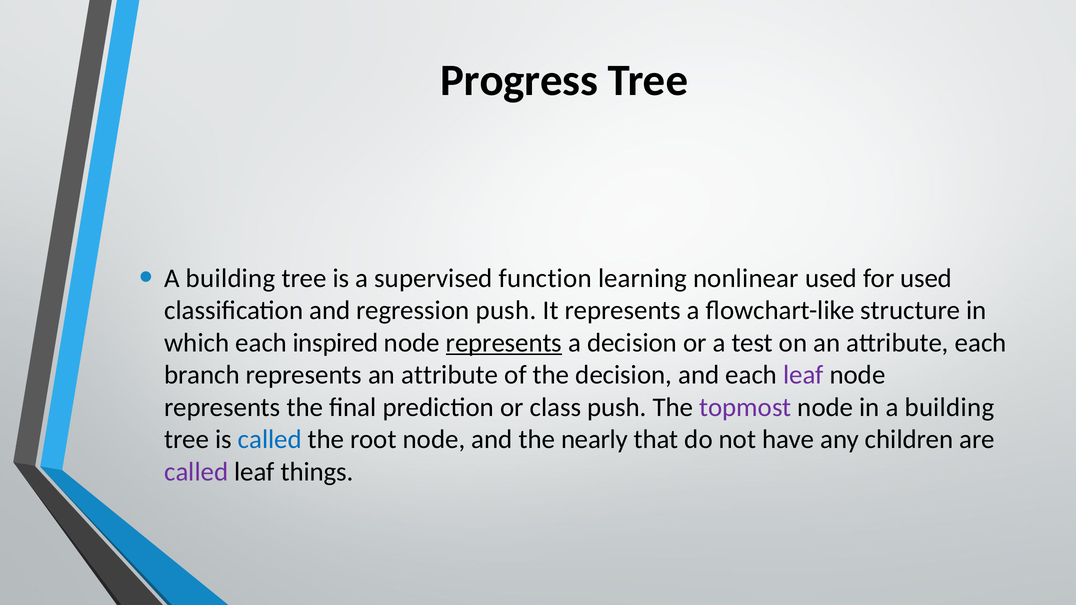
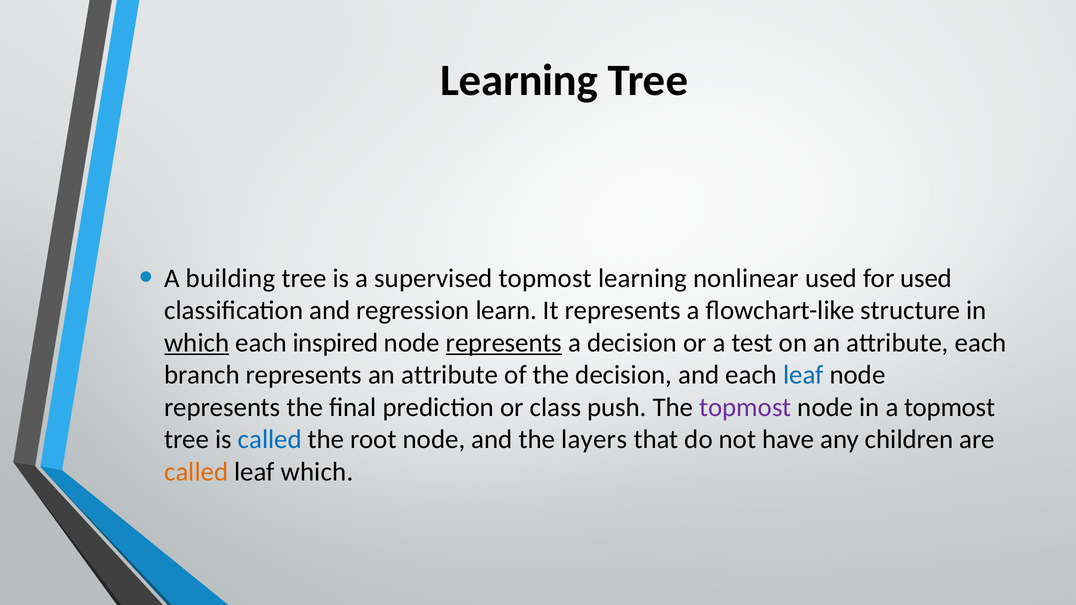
Progress at (519, 80): Progress -> Learning
supervised function: function -> topmost
regression push: push -> learn
which at (197, 343) underline: none -> present
leaf at (803, 375) colour: purple -> blue
in a building: building -> topmost
nearly: nearly -> layers
called at (196, 472) colour: purple -> orange
leaf things: things -> which
